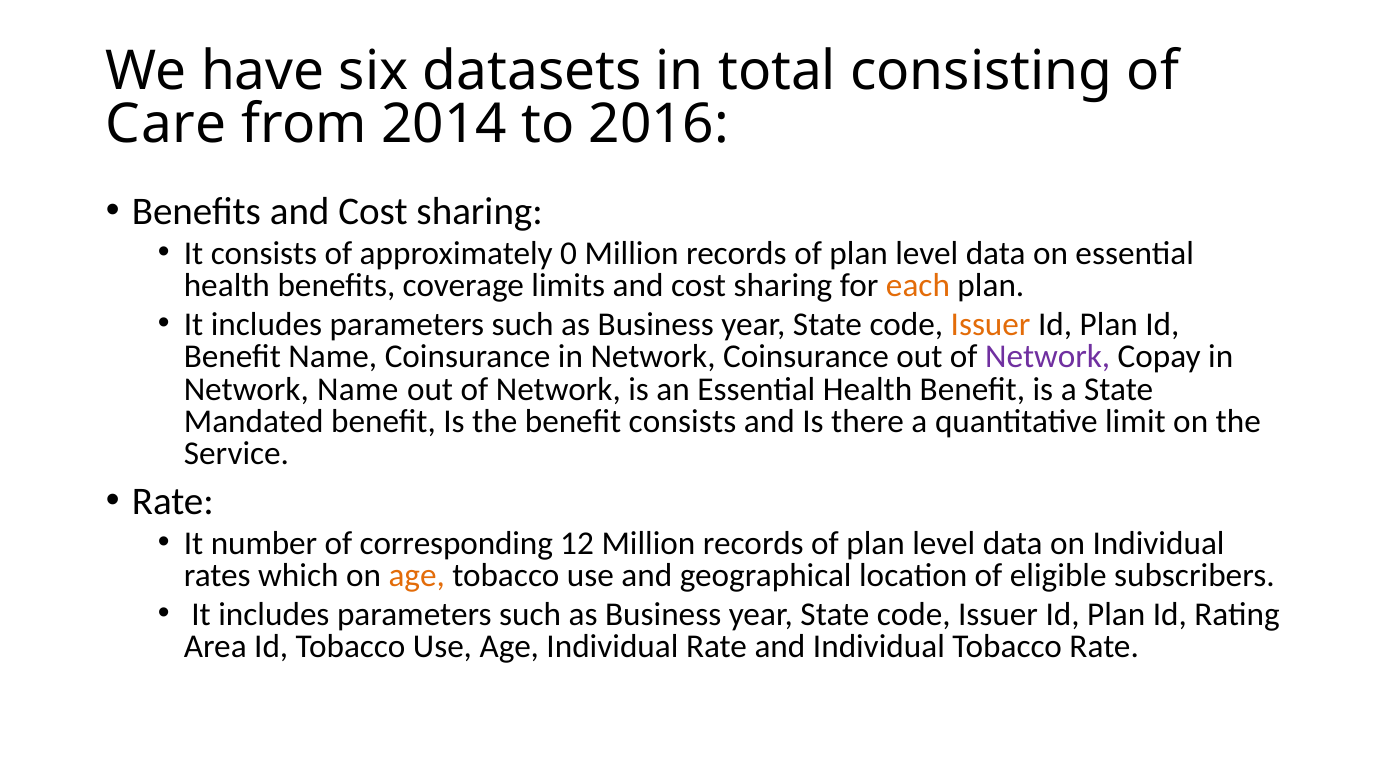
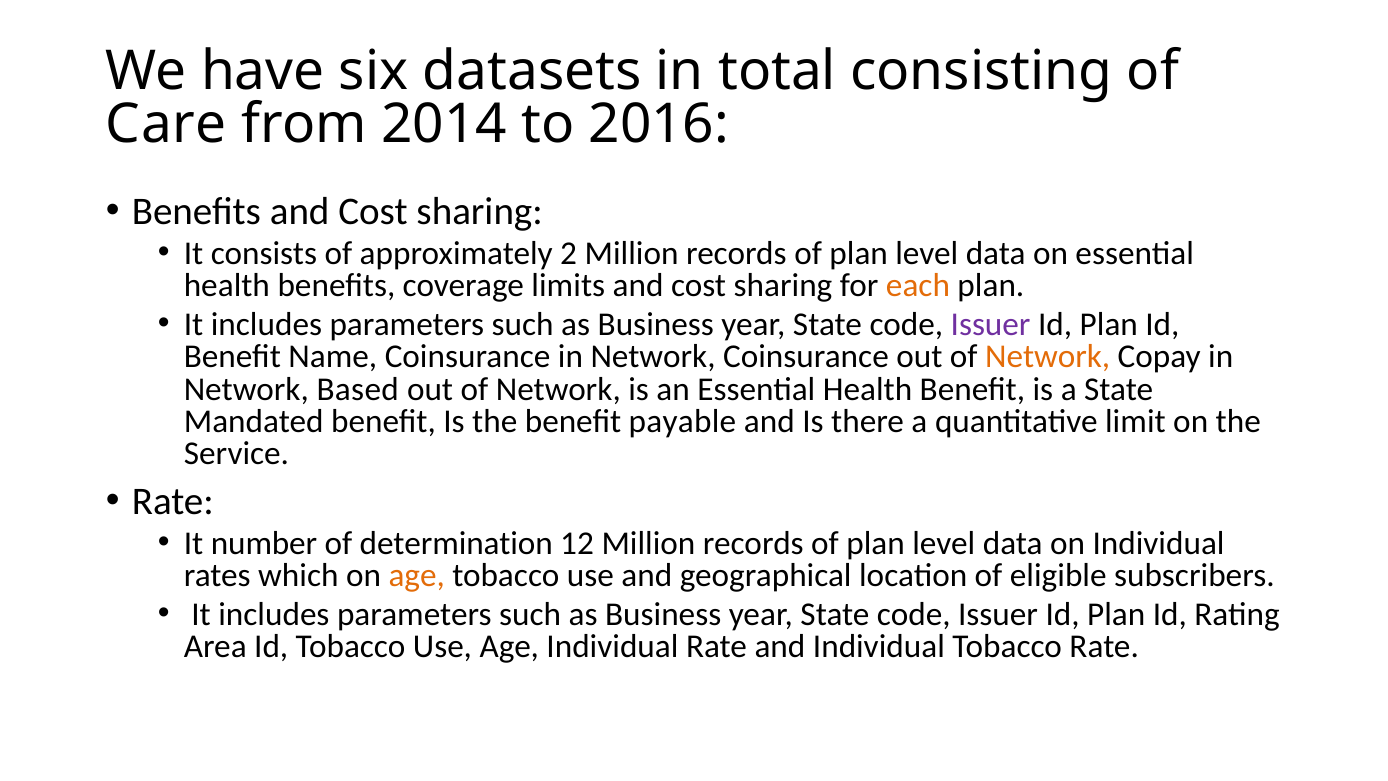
0: 0 -> 2
Issuer at (991, 324) colour: orange -> purple
Network at (1048, 357) colour: purple -> orange
Network Name: Name -> Based
benefit consists: consists -> payable
corresponding: corresponding -> determination
